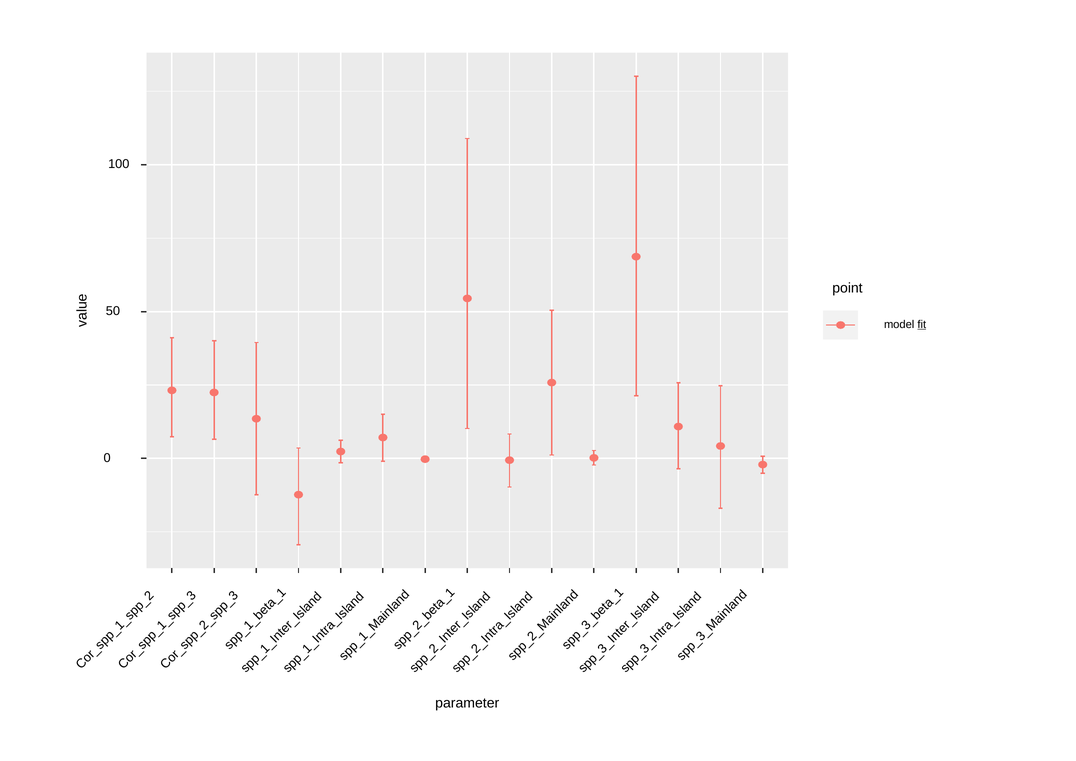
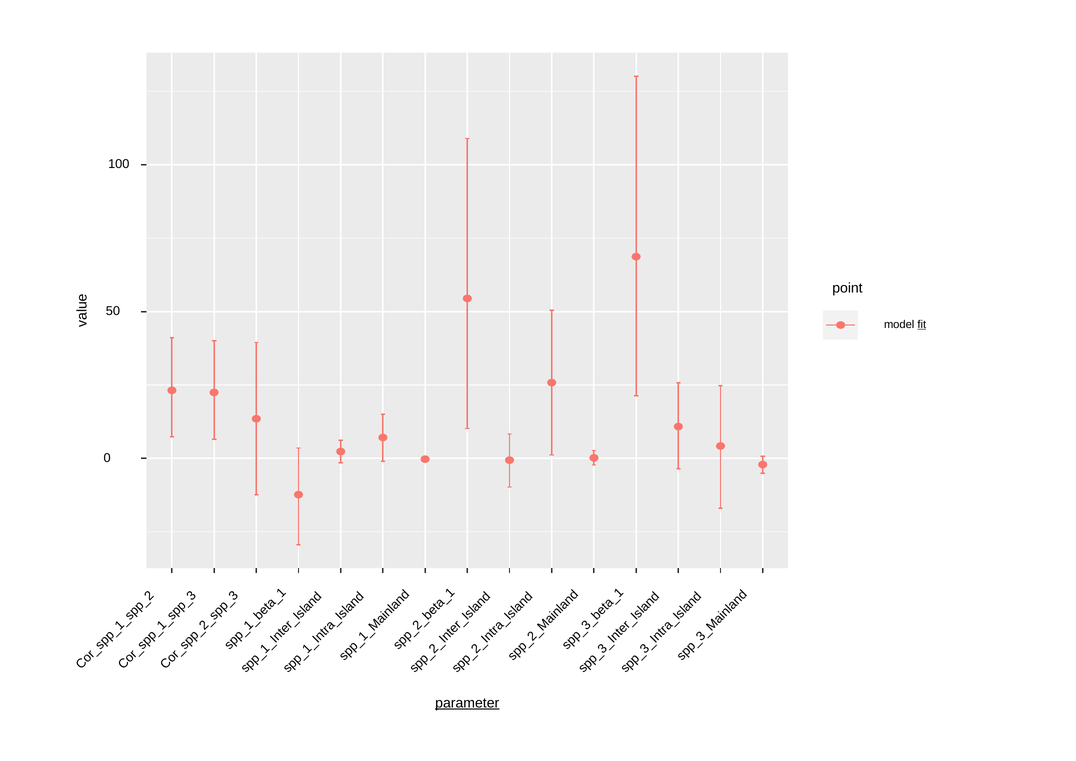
parameter underline: none -> present
